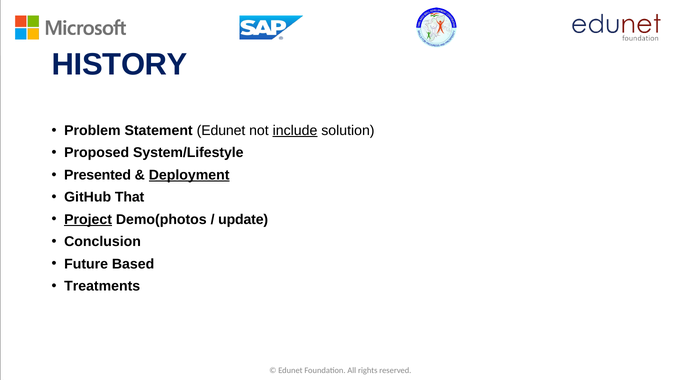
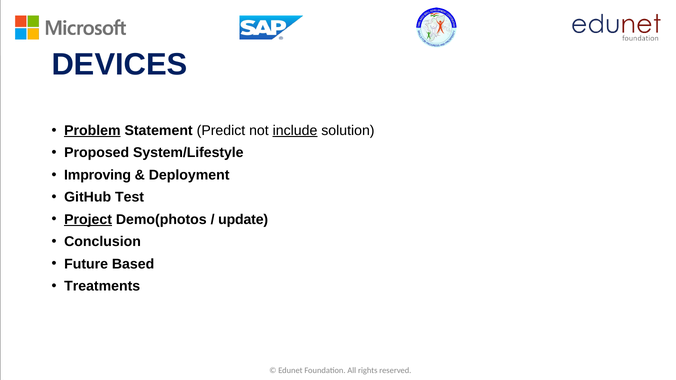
HISTORY: HISTORY -> DEVICES
Problem underline: none -> present
Statement Edunet: Edunet -> Predict
Presented: Presented -> Improving
Deployment underline: present -> none
That: That -> Test
